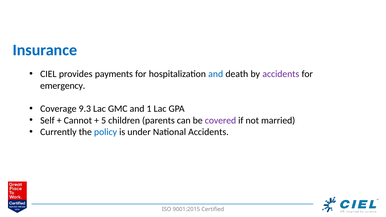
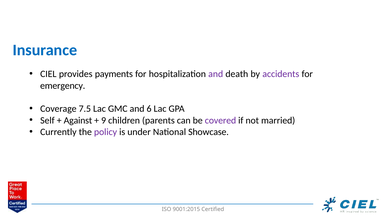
and at (216, 74) colour: blue -> purple
9.3: 9.3 -> 7.5
1: 1 -> 6
Cannot: Cannot -> Against
5: 5 -> 9
policy colour: blue -> purple
National Accidents: Accidents -> Showcase
